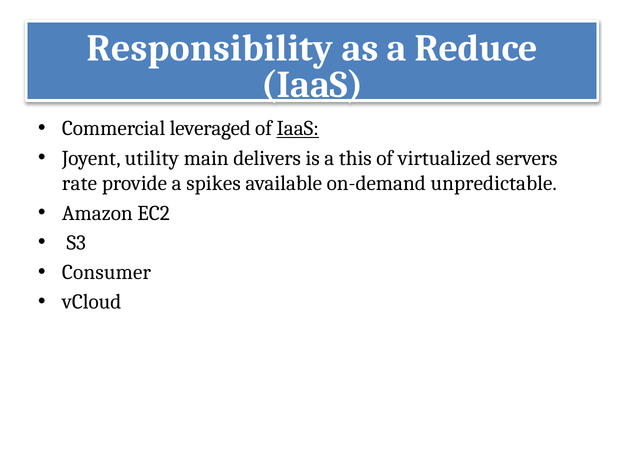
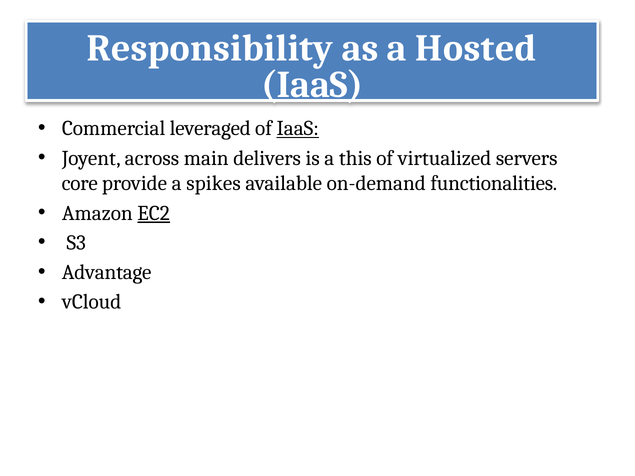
Reduce: Reduce -> Hosted
utility: utility -> across
rate: rate -> core
unpredictable: unpredictable -> functionalities
EC2 underline: none -> present
Consumer: Consumer -> Advantage
